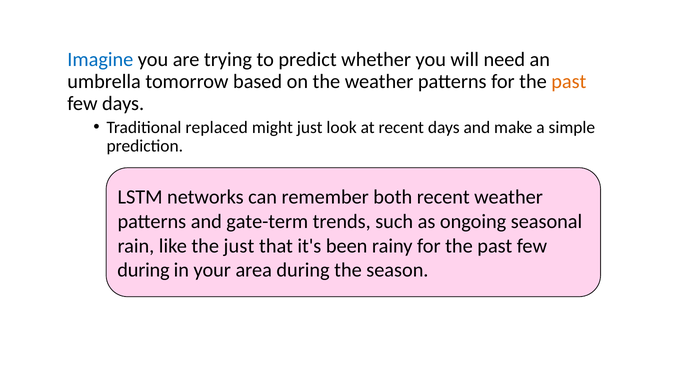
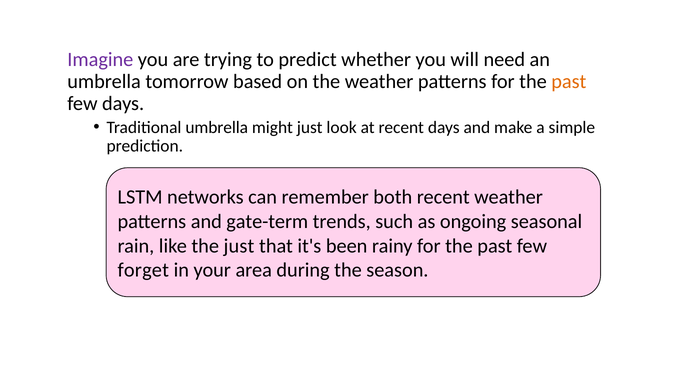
Imagine colour: blue -> purple
Traditional replaced: replaced -> umbrella
during at (143, 270): during -> forget
